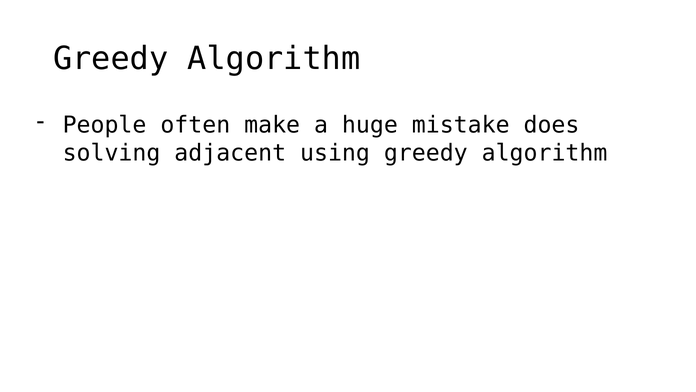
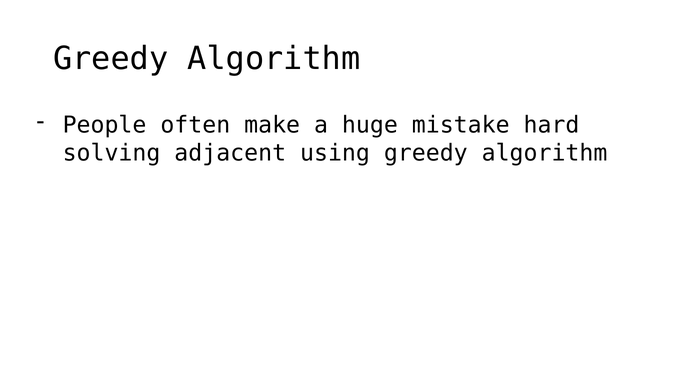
does: does -> hard
